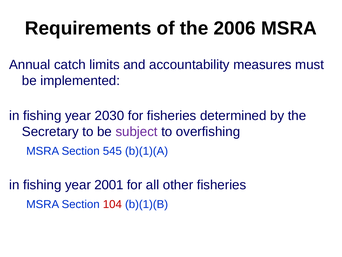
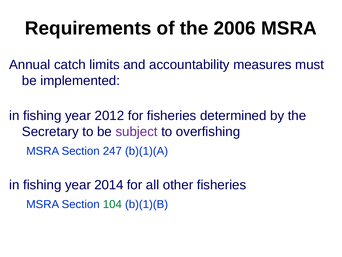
2030: 2030 -> 2012
545: 545 -> 247
2001: 2001 -> 2014
104 colour: red -> green
